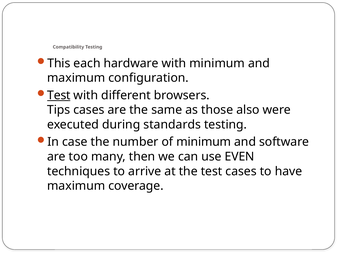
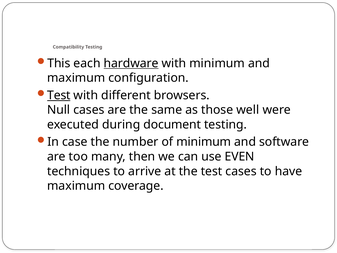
hardware underline: none -> present
Tips: Tips -> Null
also: also -> well
standards: standards -> document
